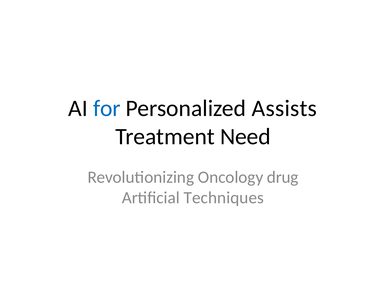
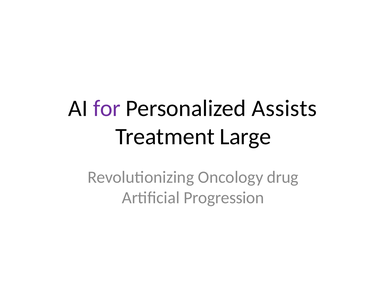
for colour: blue -> purple
Need: Need -> Large
Techniques: Techniques -> Progression
